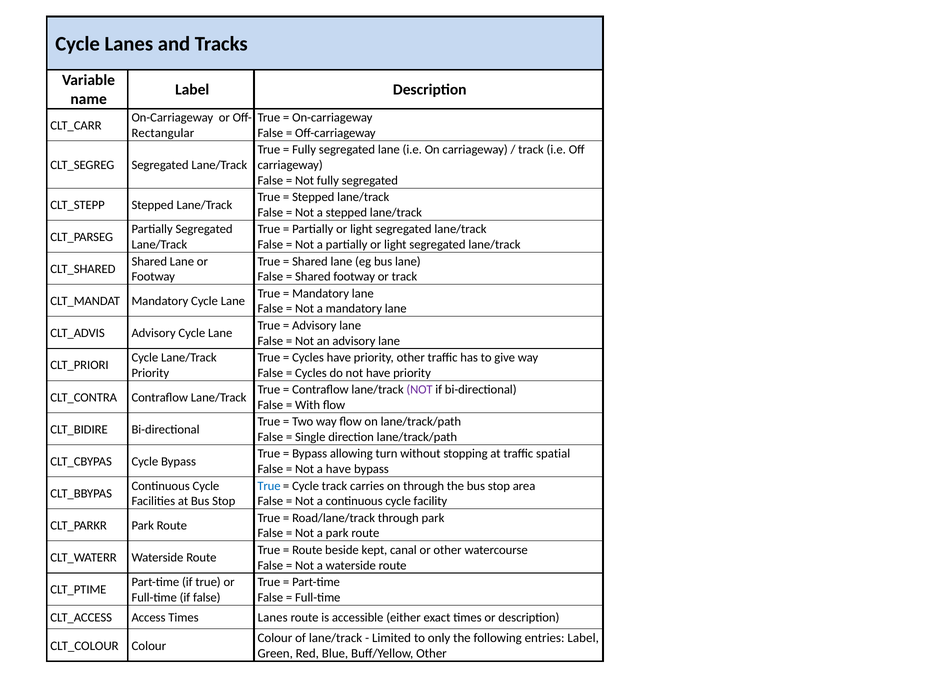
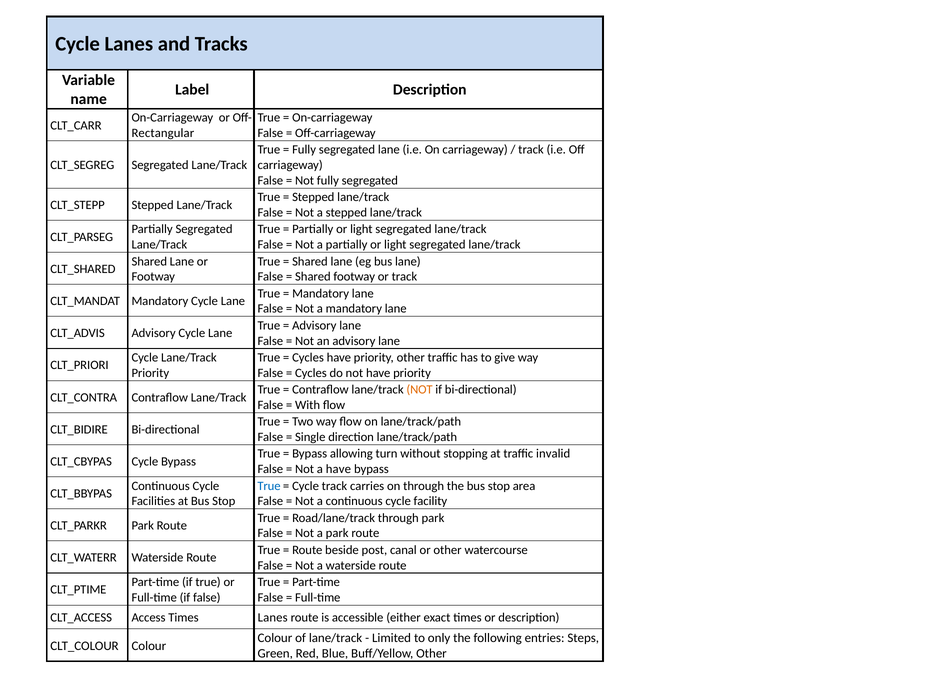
NOT at (420, 390) colour: purple -> orange
spatial: spatial -> invalid
kept: kept -> post
entries Label: Label -> Steps
